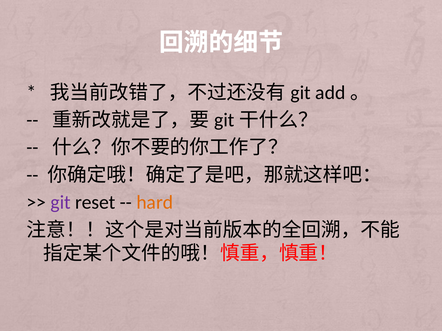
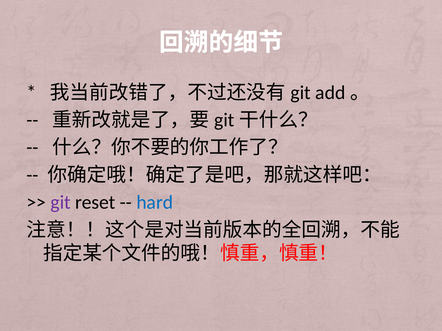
hard colour: orange -> blue
